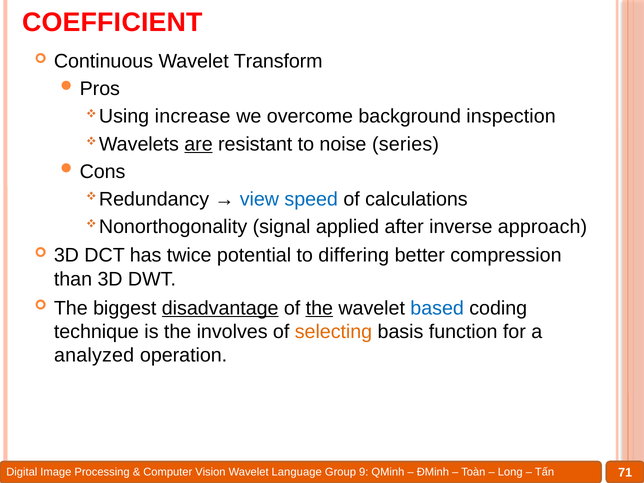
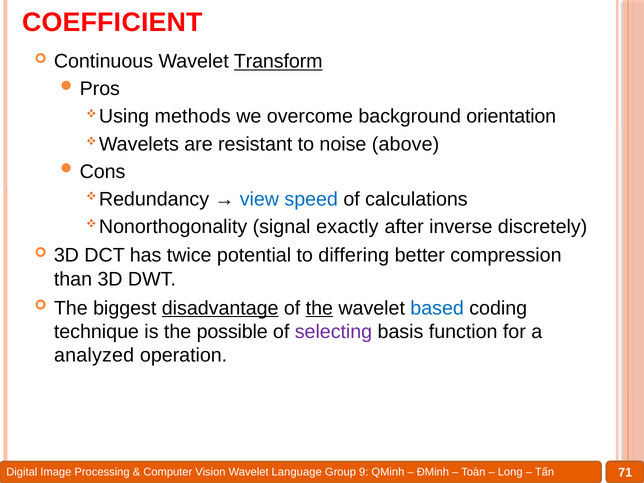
Transform underline: none -> present
increase: increase -> methods
inspection: inspection -> orientation
are underline: present -> none
series: series -> above
applied: applied -> exactly
approach: approach -> discretely
involves: involves -> possible
selecting colour: orange -> purple
